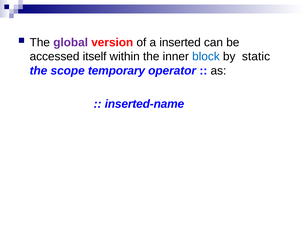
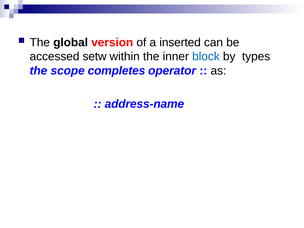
global colour: purple -> black
itself: itself -> setw
static: static -> types
temporary: temporary -> completes
inserted-name: inserted-name -> address-name
